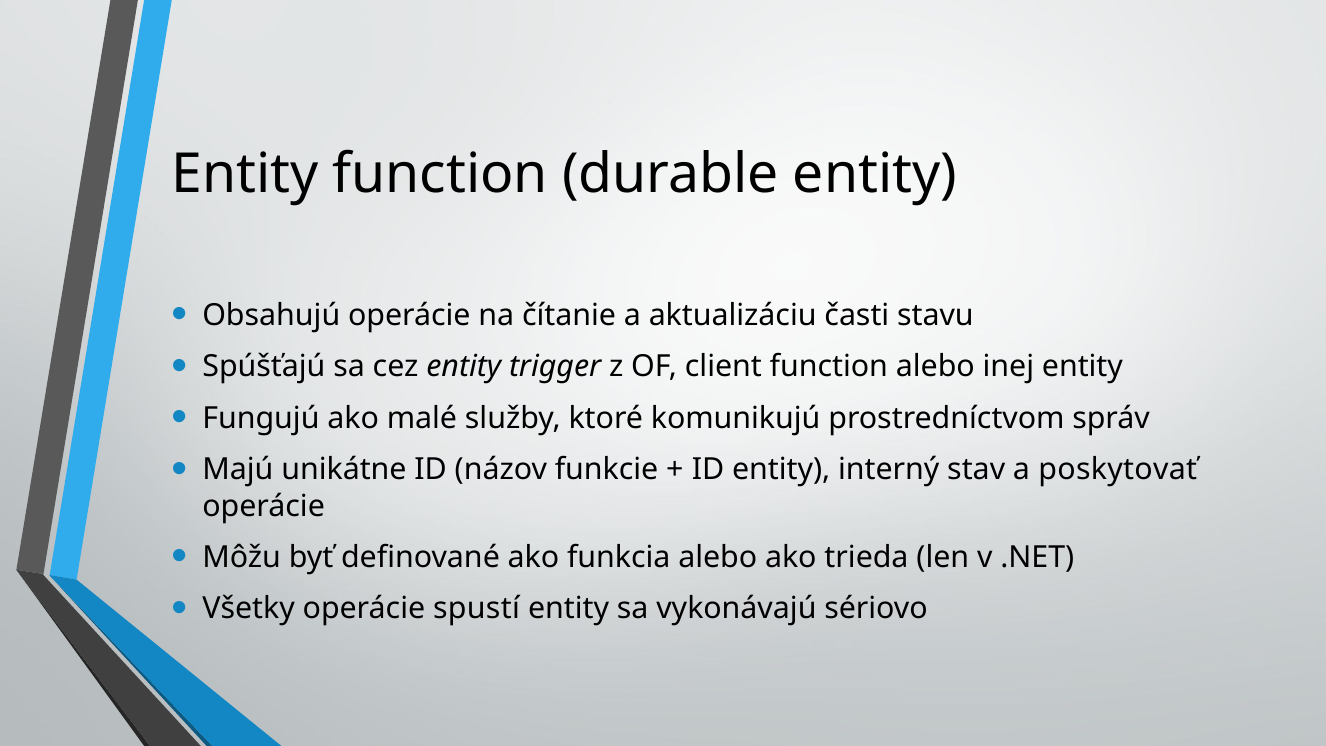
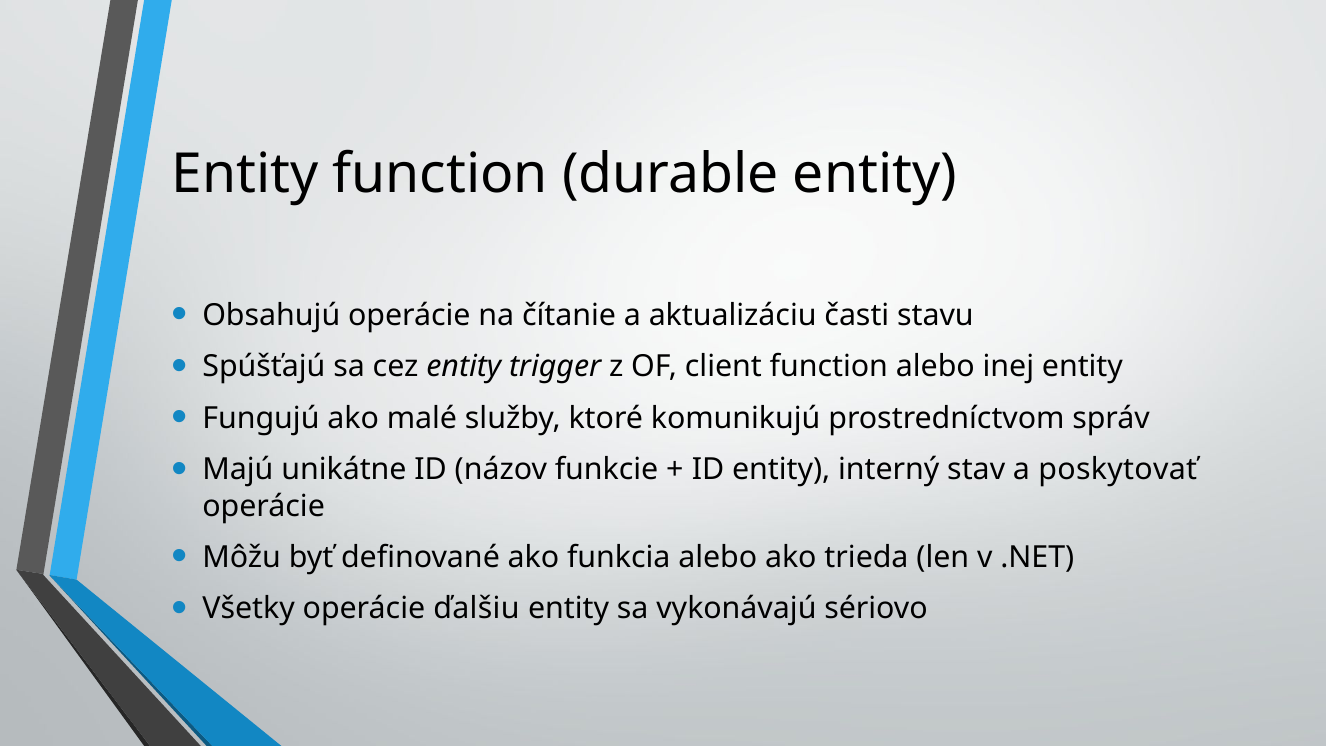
spustí: spustí -> ďalšiu
